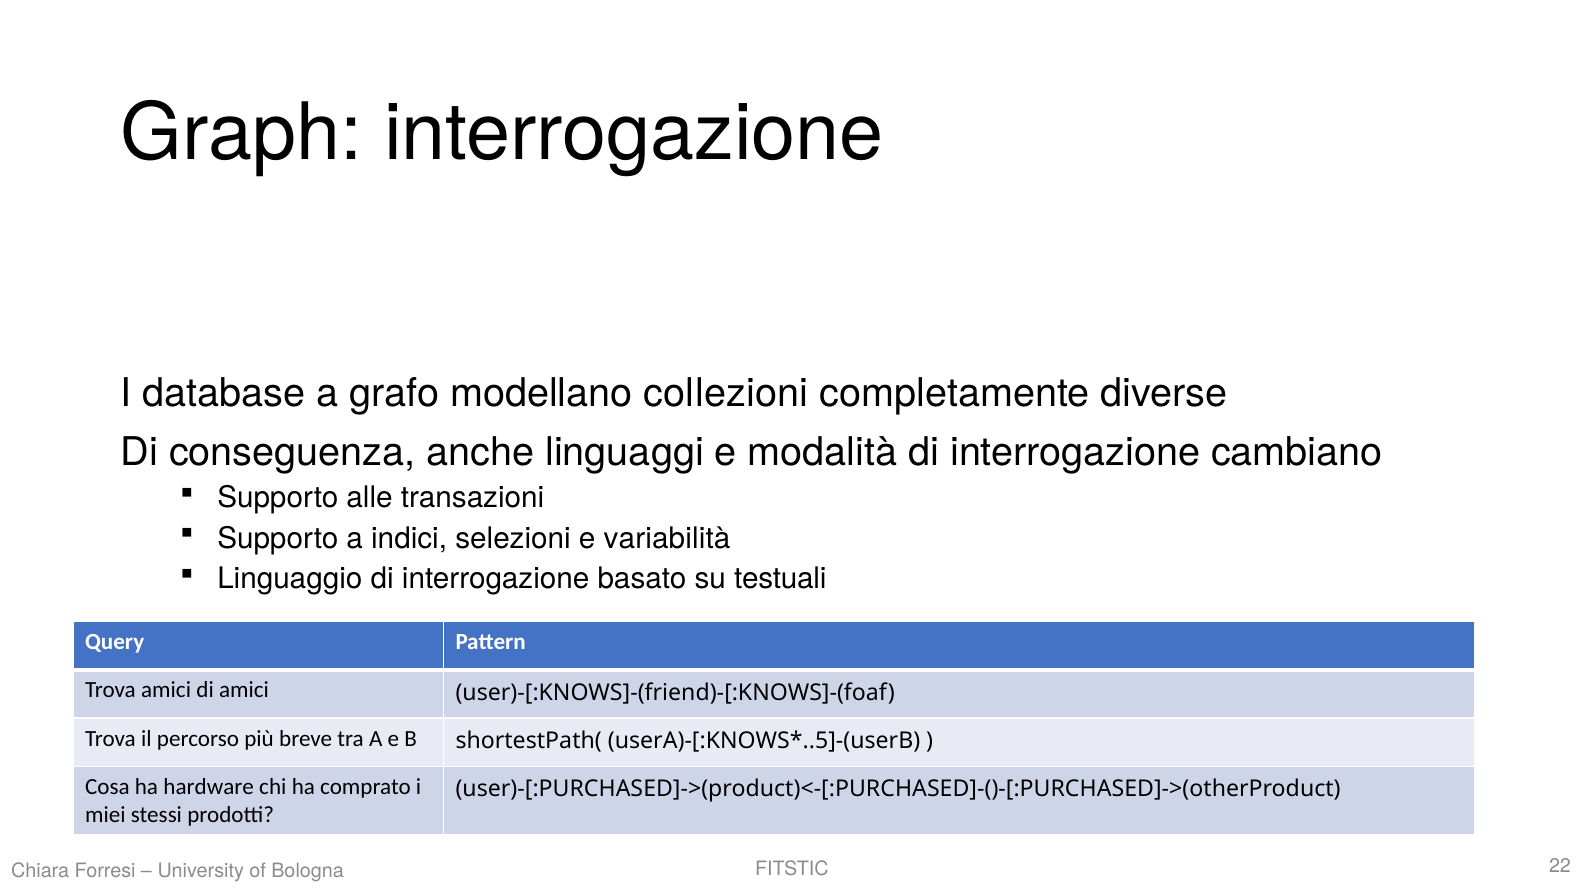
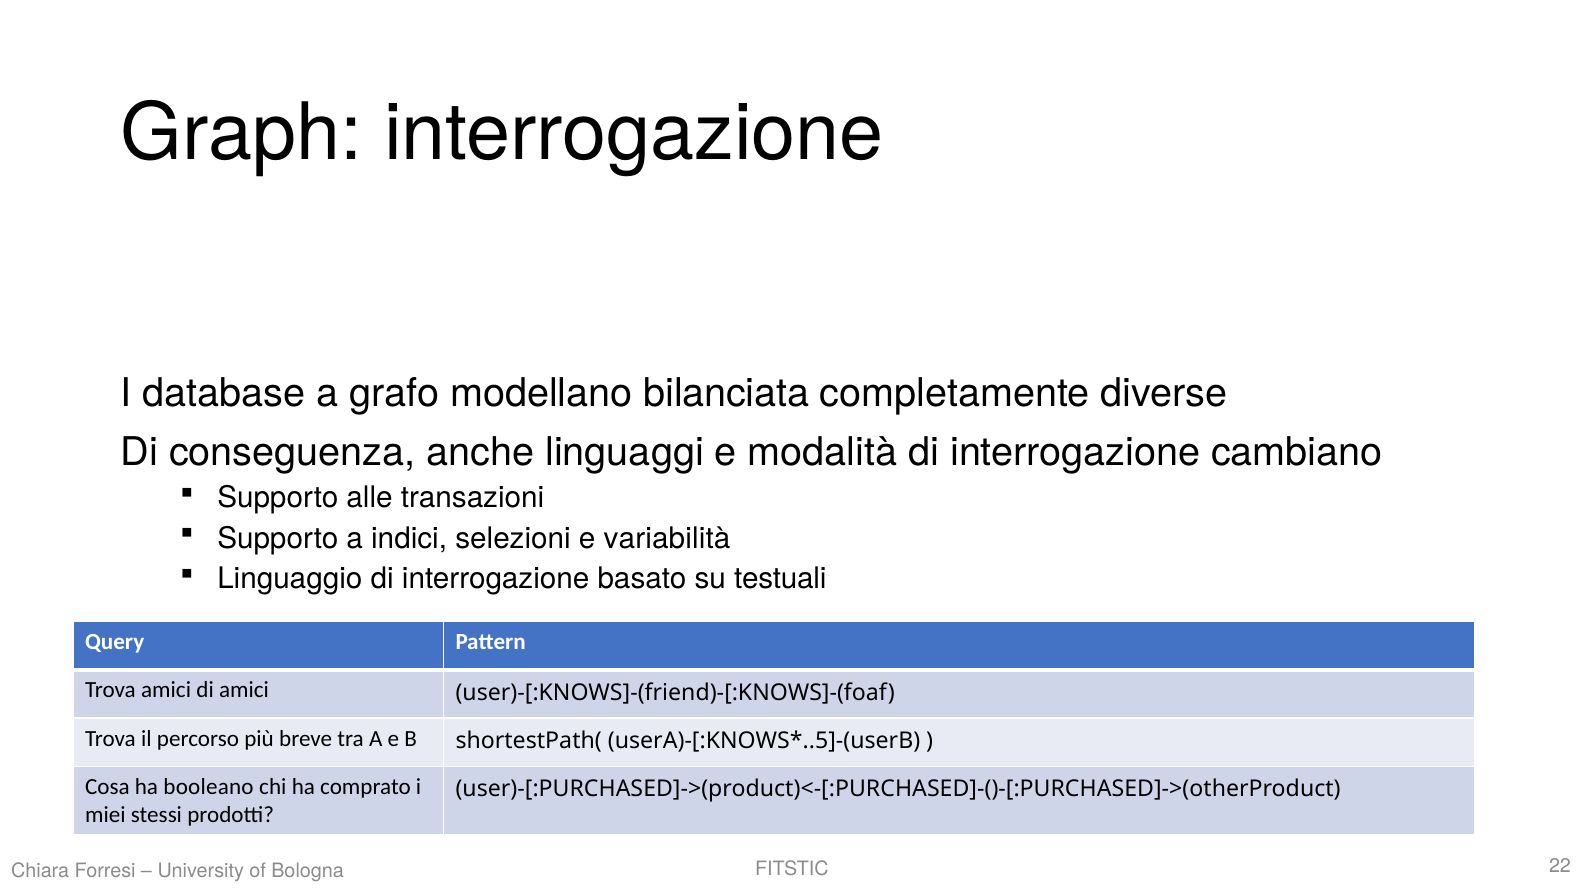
collezioni: collezioni -> bilanciata
hardware: hardware -> booleano
